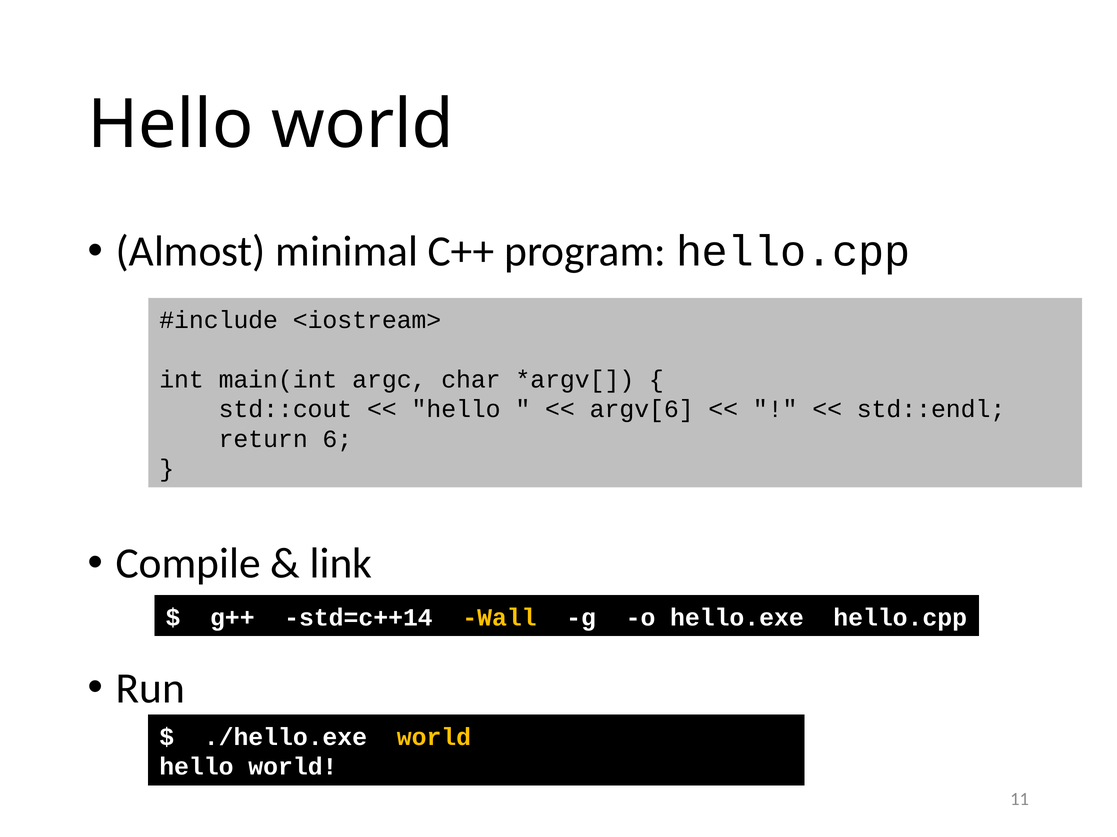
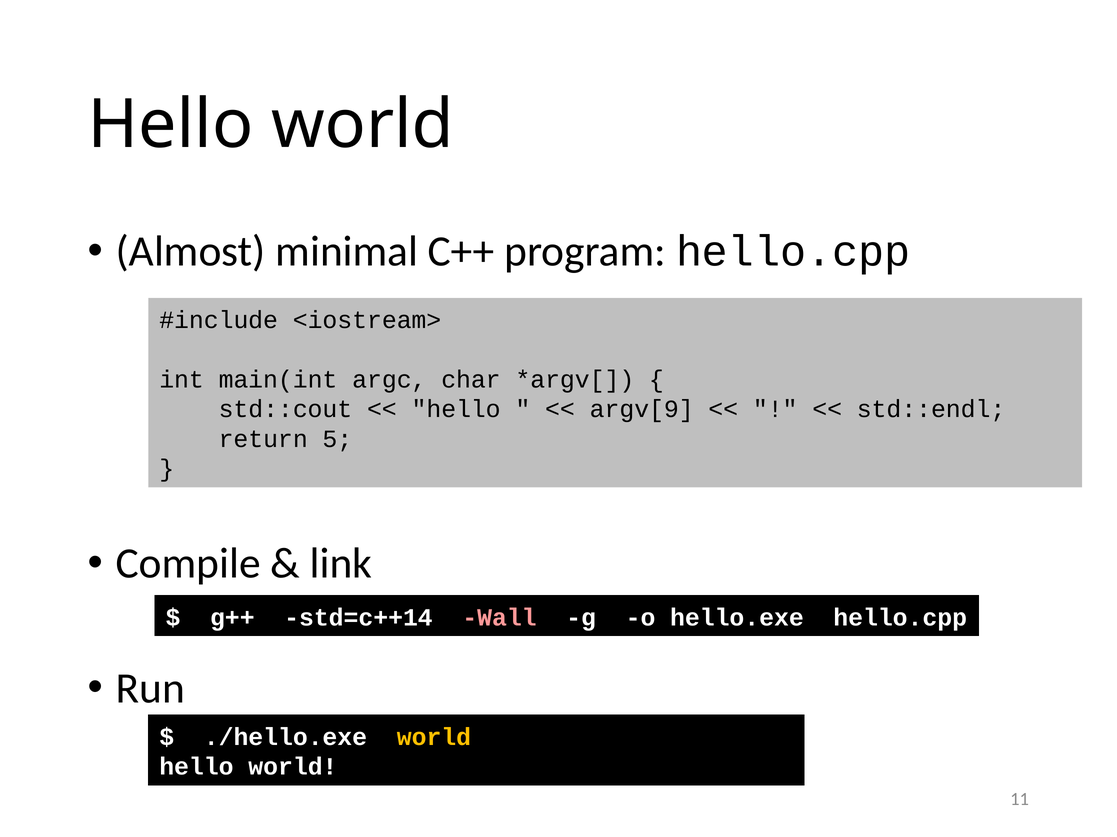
argv[6: argv[6 -> argv[9
6: 6 -> 5
Wall colour: yellow -> pink
